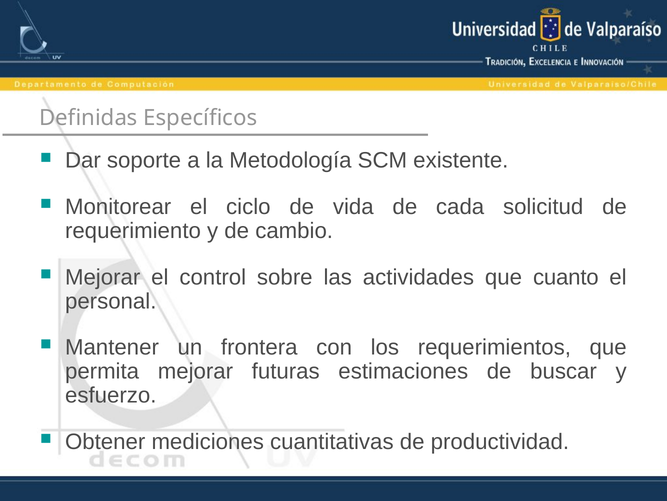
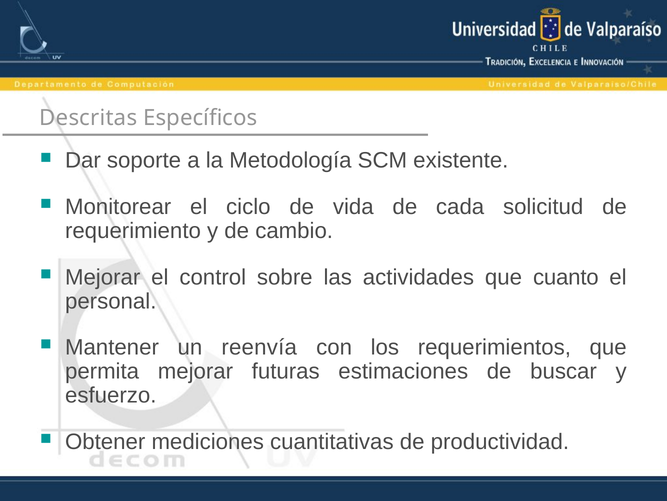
Definidas: Definidas -> Descritas
frontera: frontera -> reenvía
